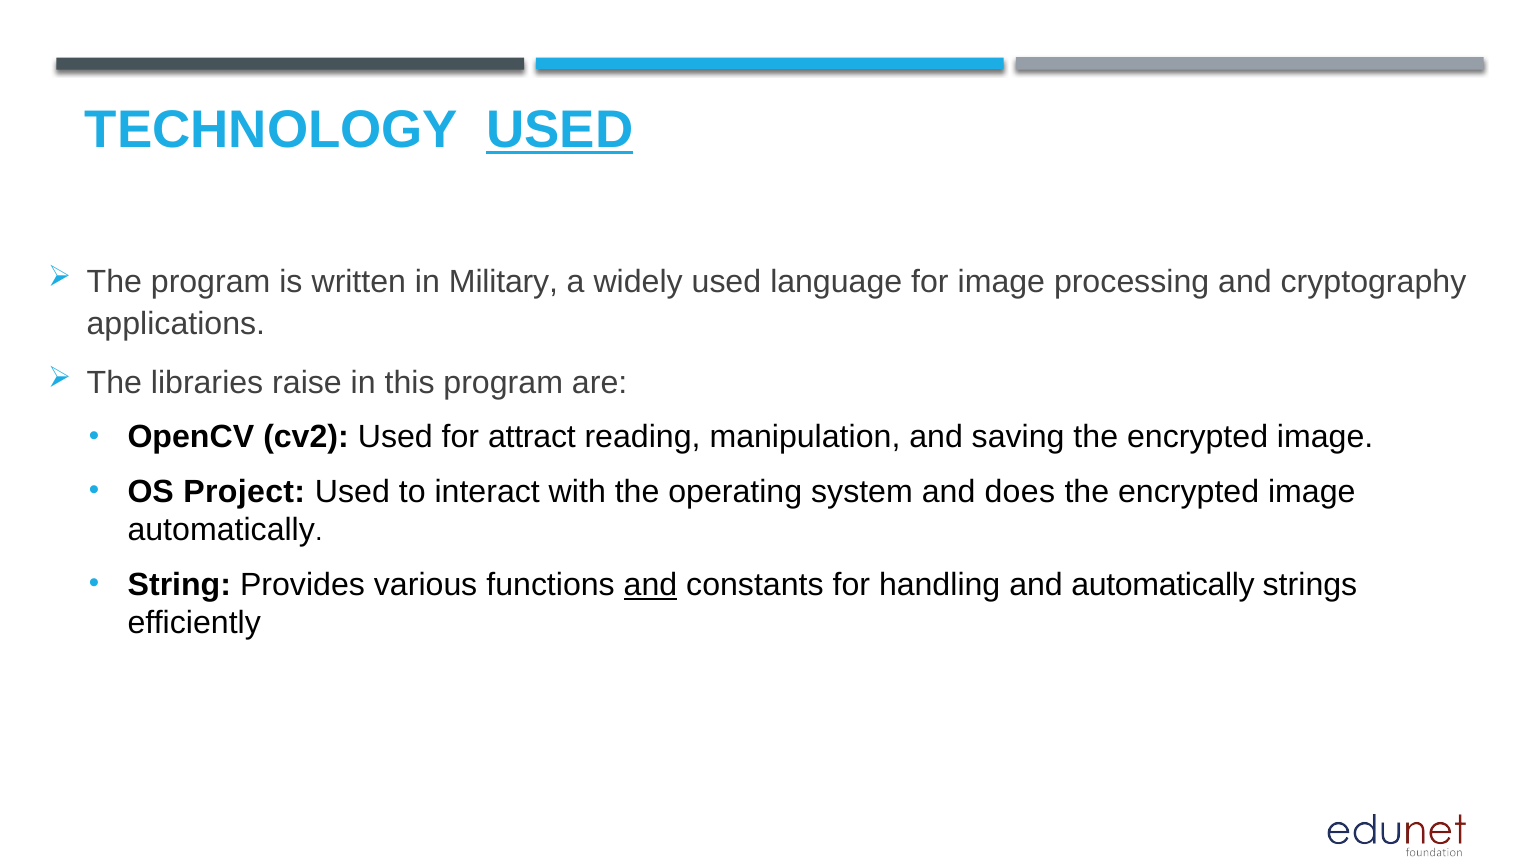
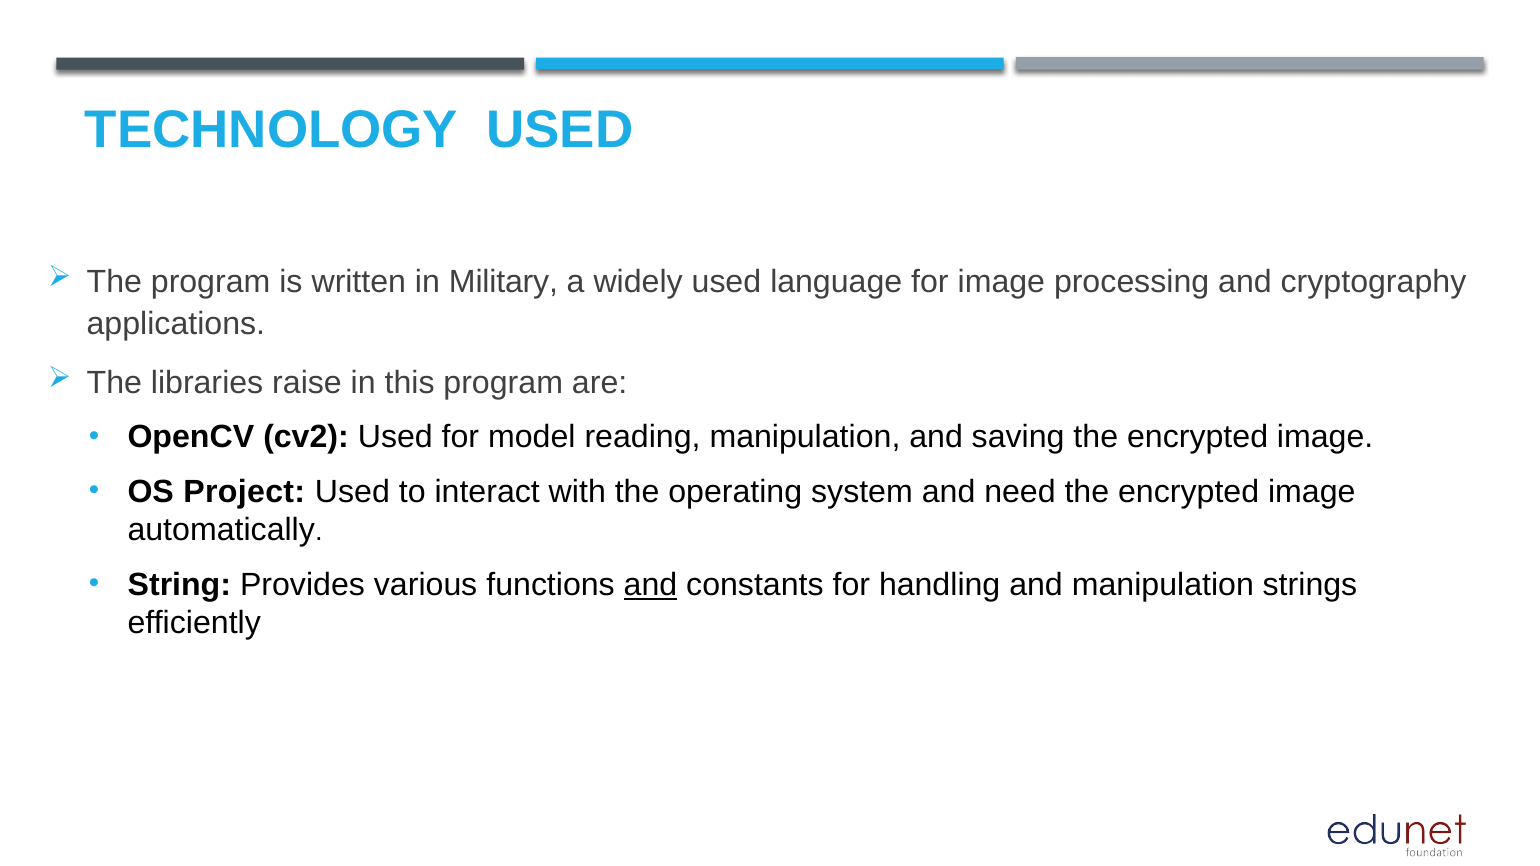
USED at (560, 130) underline: present -> none
attract: attract -> model
does: does -> need
and automatically: automatically -> manipulation
